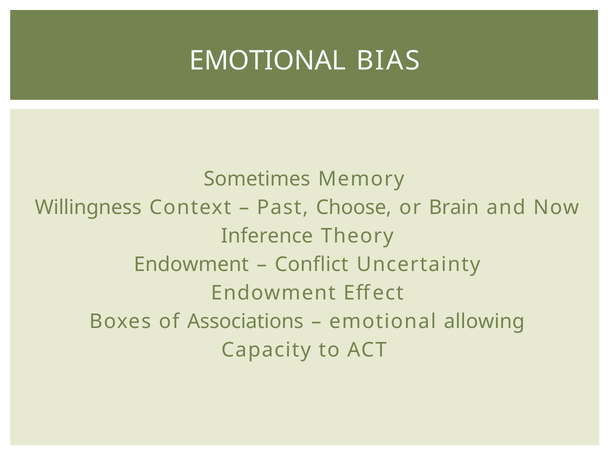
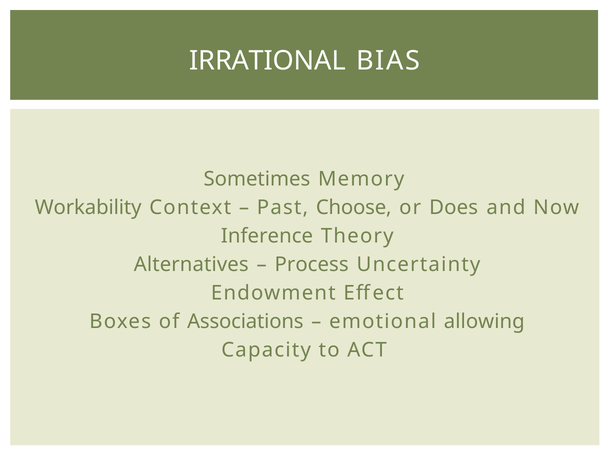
EMOTIONAL at (268, 61): EMOTIONAL -> IRRATIONAL
Willingness: Willingness -> Workability
Brain: Brain -> Does
Endowment at (191, 265): Endowment -> Alternatives
Conflict: Conflict -> Process
